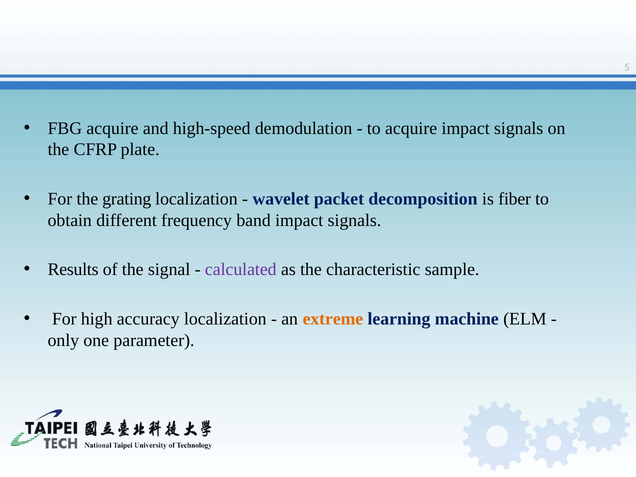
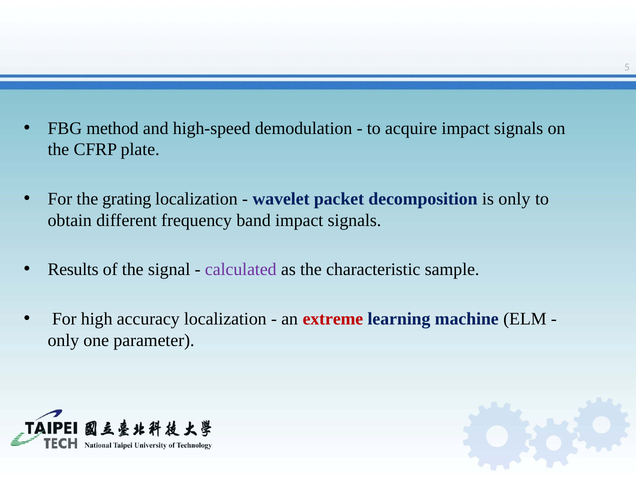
FBG acquire: acquire -> method
is fiber: fiber -> only
extreme colour: orange -> red
